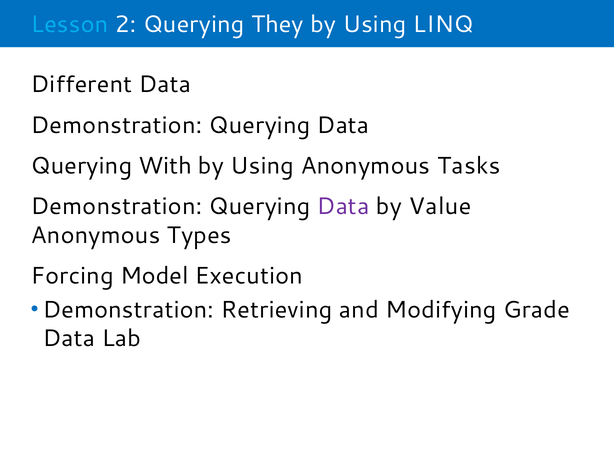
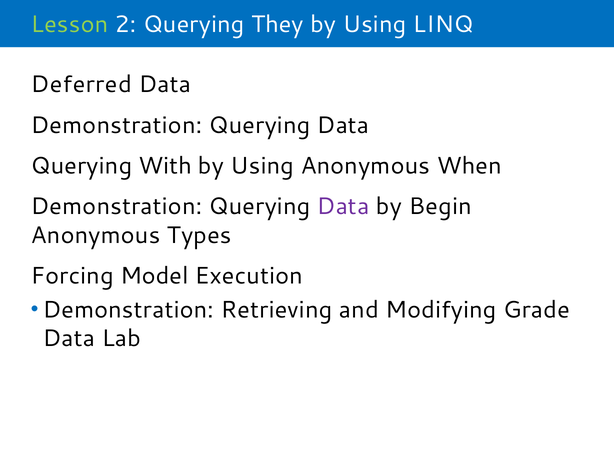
Lesson colour: light blue -> light green
Different: Different -> Deferred
Tasks: Tasks -> When
Value: Value -> Begin
